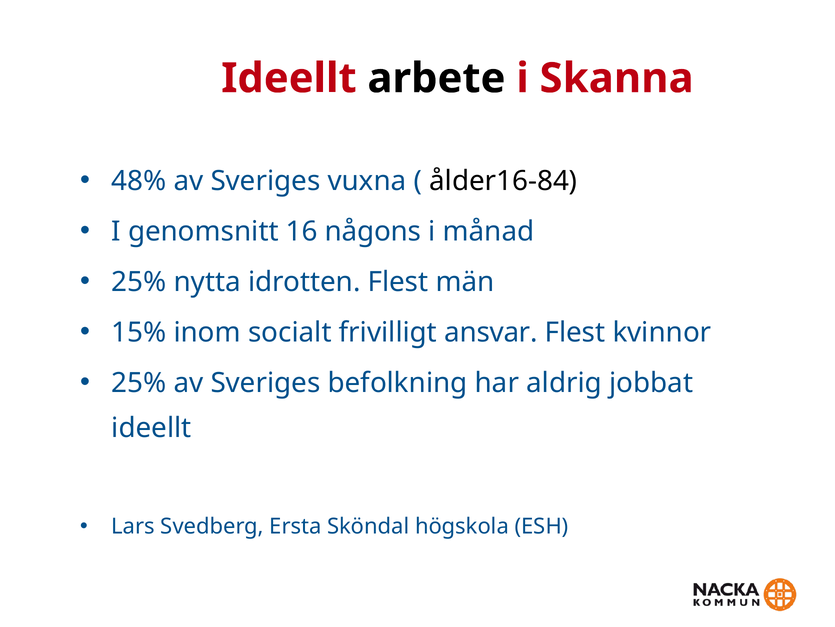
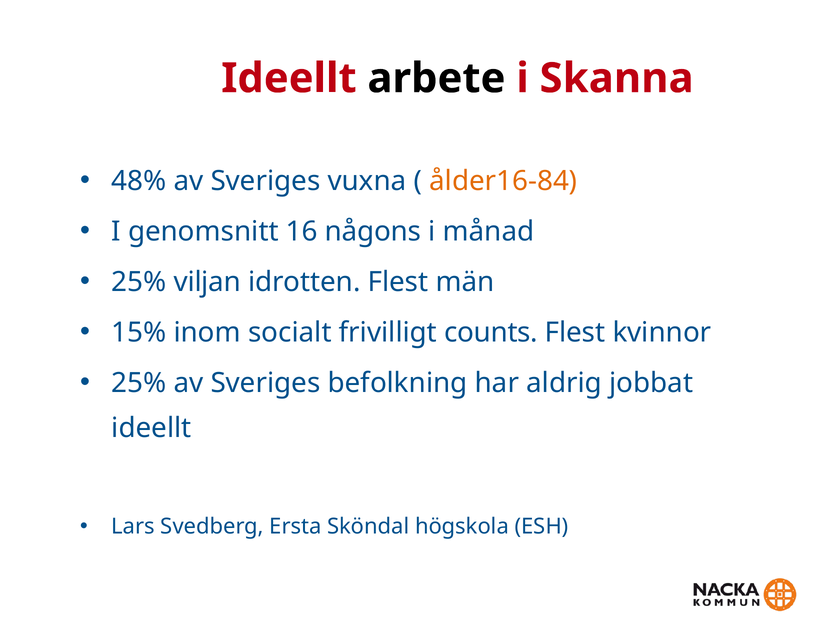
ålder16-84 colour: black -> orange
nytta: nytta -> viljan
ansvar: ansvar -> counts
